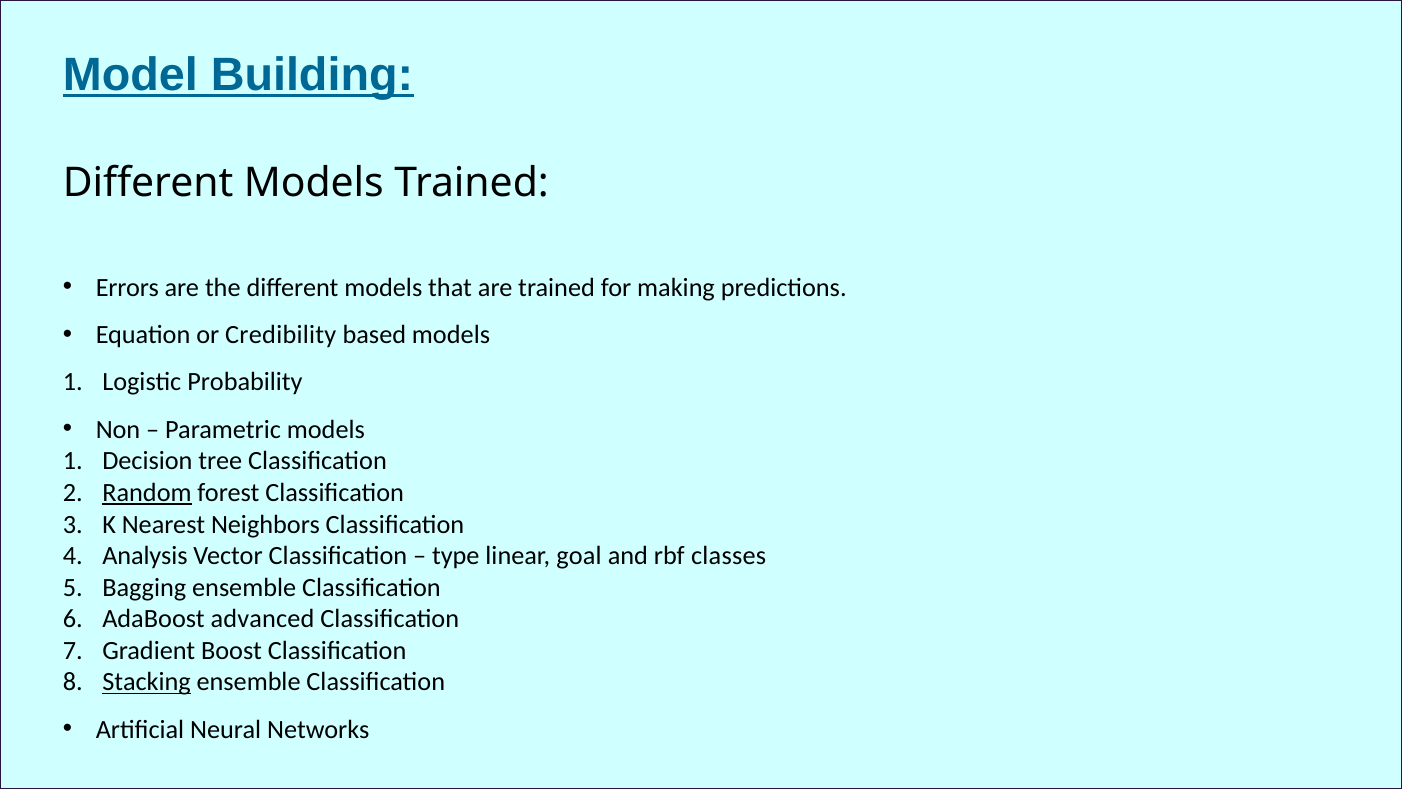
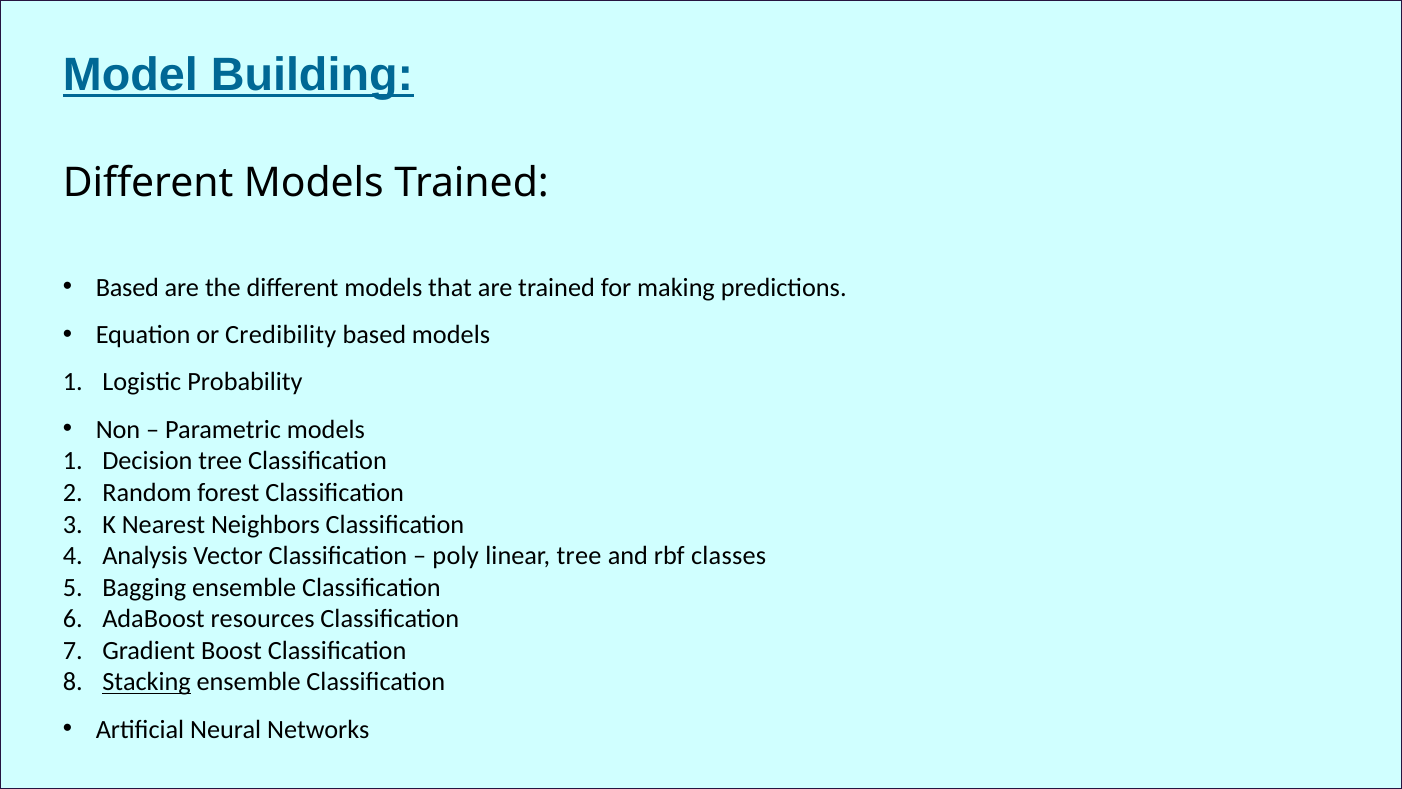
Errors at (127, 287): Errors -> Based
Random underline: present -> none
type: type -> poly
linear goal: goal -> tree
advanced: advanced -> resources
